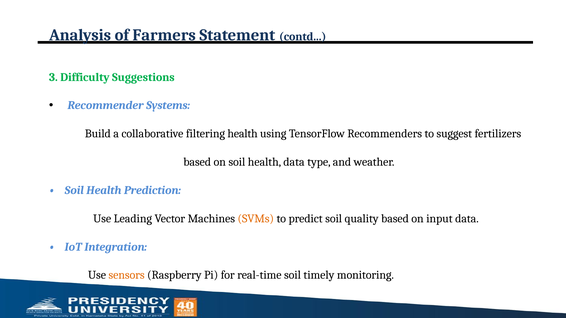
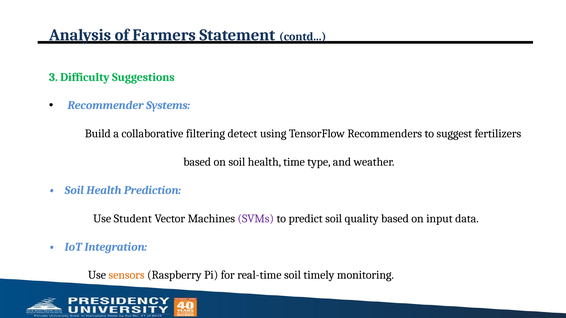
filtering health: health -> detect
health data: data -> time
Leading: Leading -> Student
SVMs colour: orange -> purple
